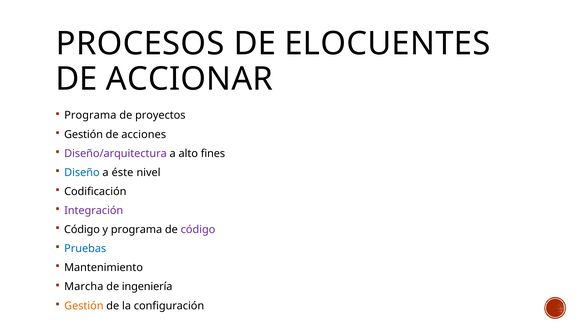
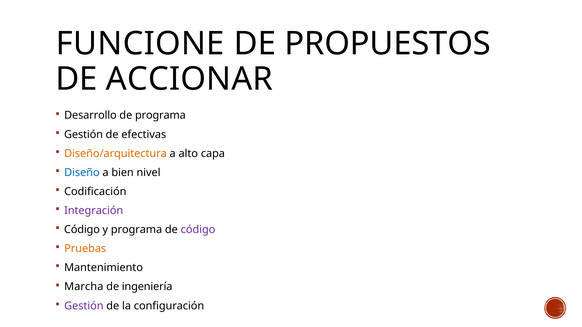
PROCESOS: PROCESOS -> FUNCIONE
ELOCUENTES: ELOCUENTES -> PROPUESTOS
Programa at (90, 116): Programa -> Desarrollo
de proyectos: proyectos -> programa
acciones: acciones -> efectivas
Diseño/arquitectura colour: purple -> orange
fines: fines -> capa
éste: éste -> bien
Pruebas colour: blue -> orange
Gestión at (84, 306) colour: orange -> purple
